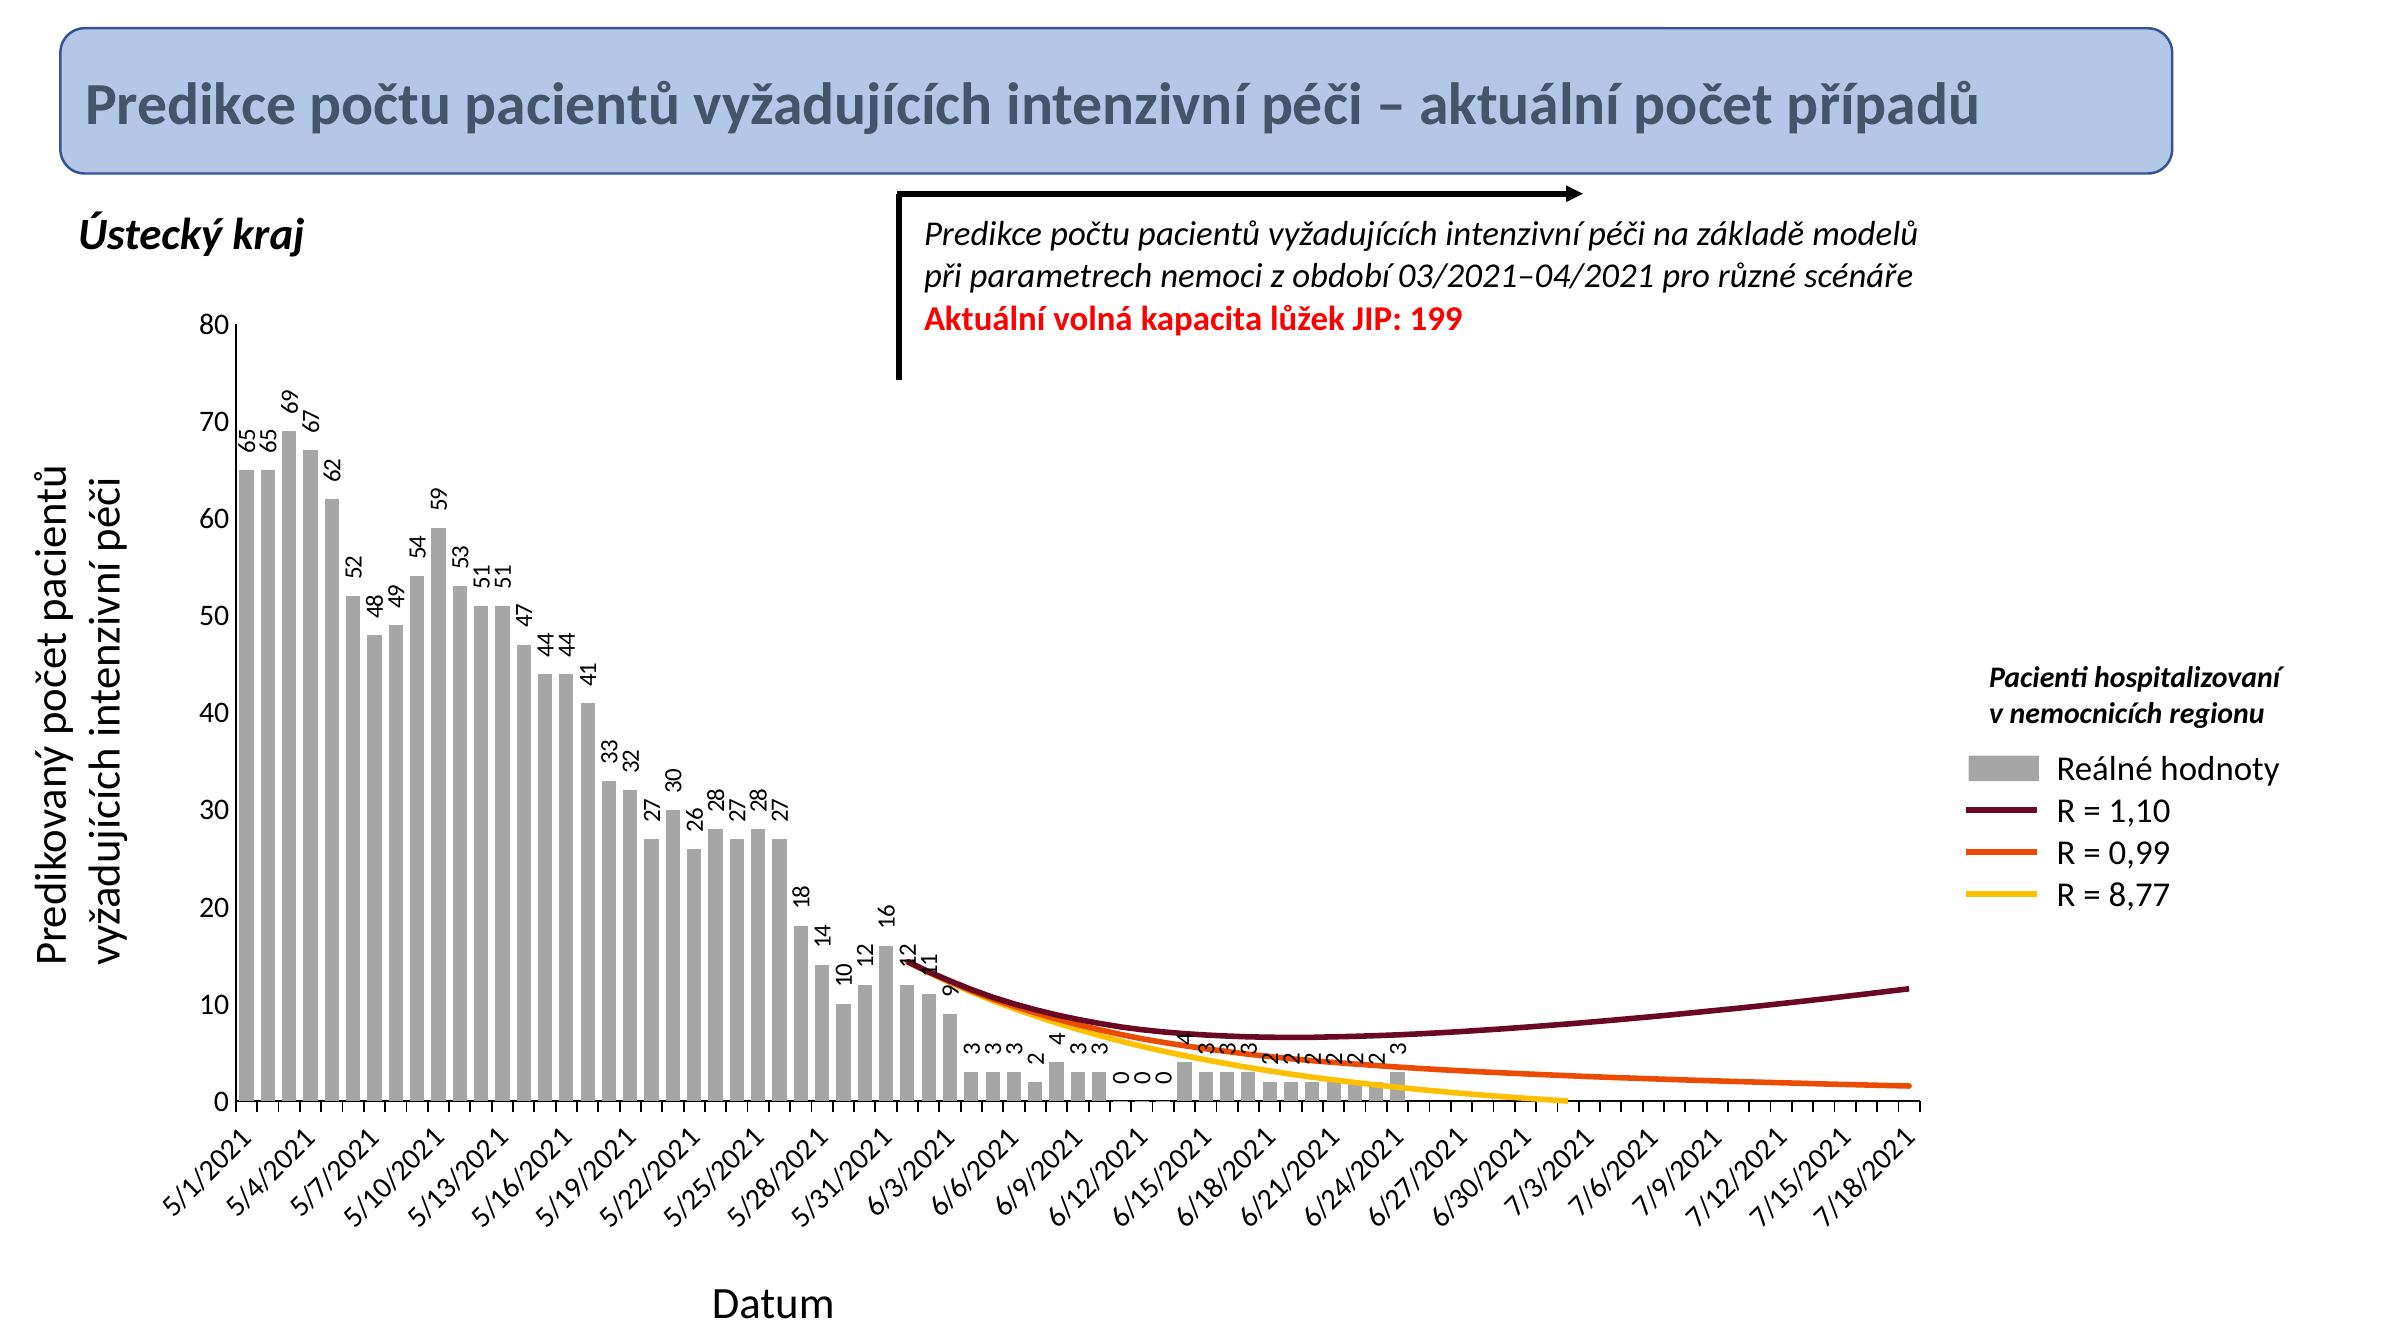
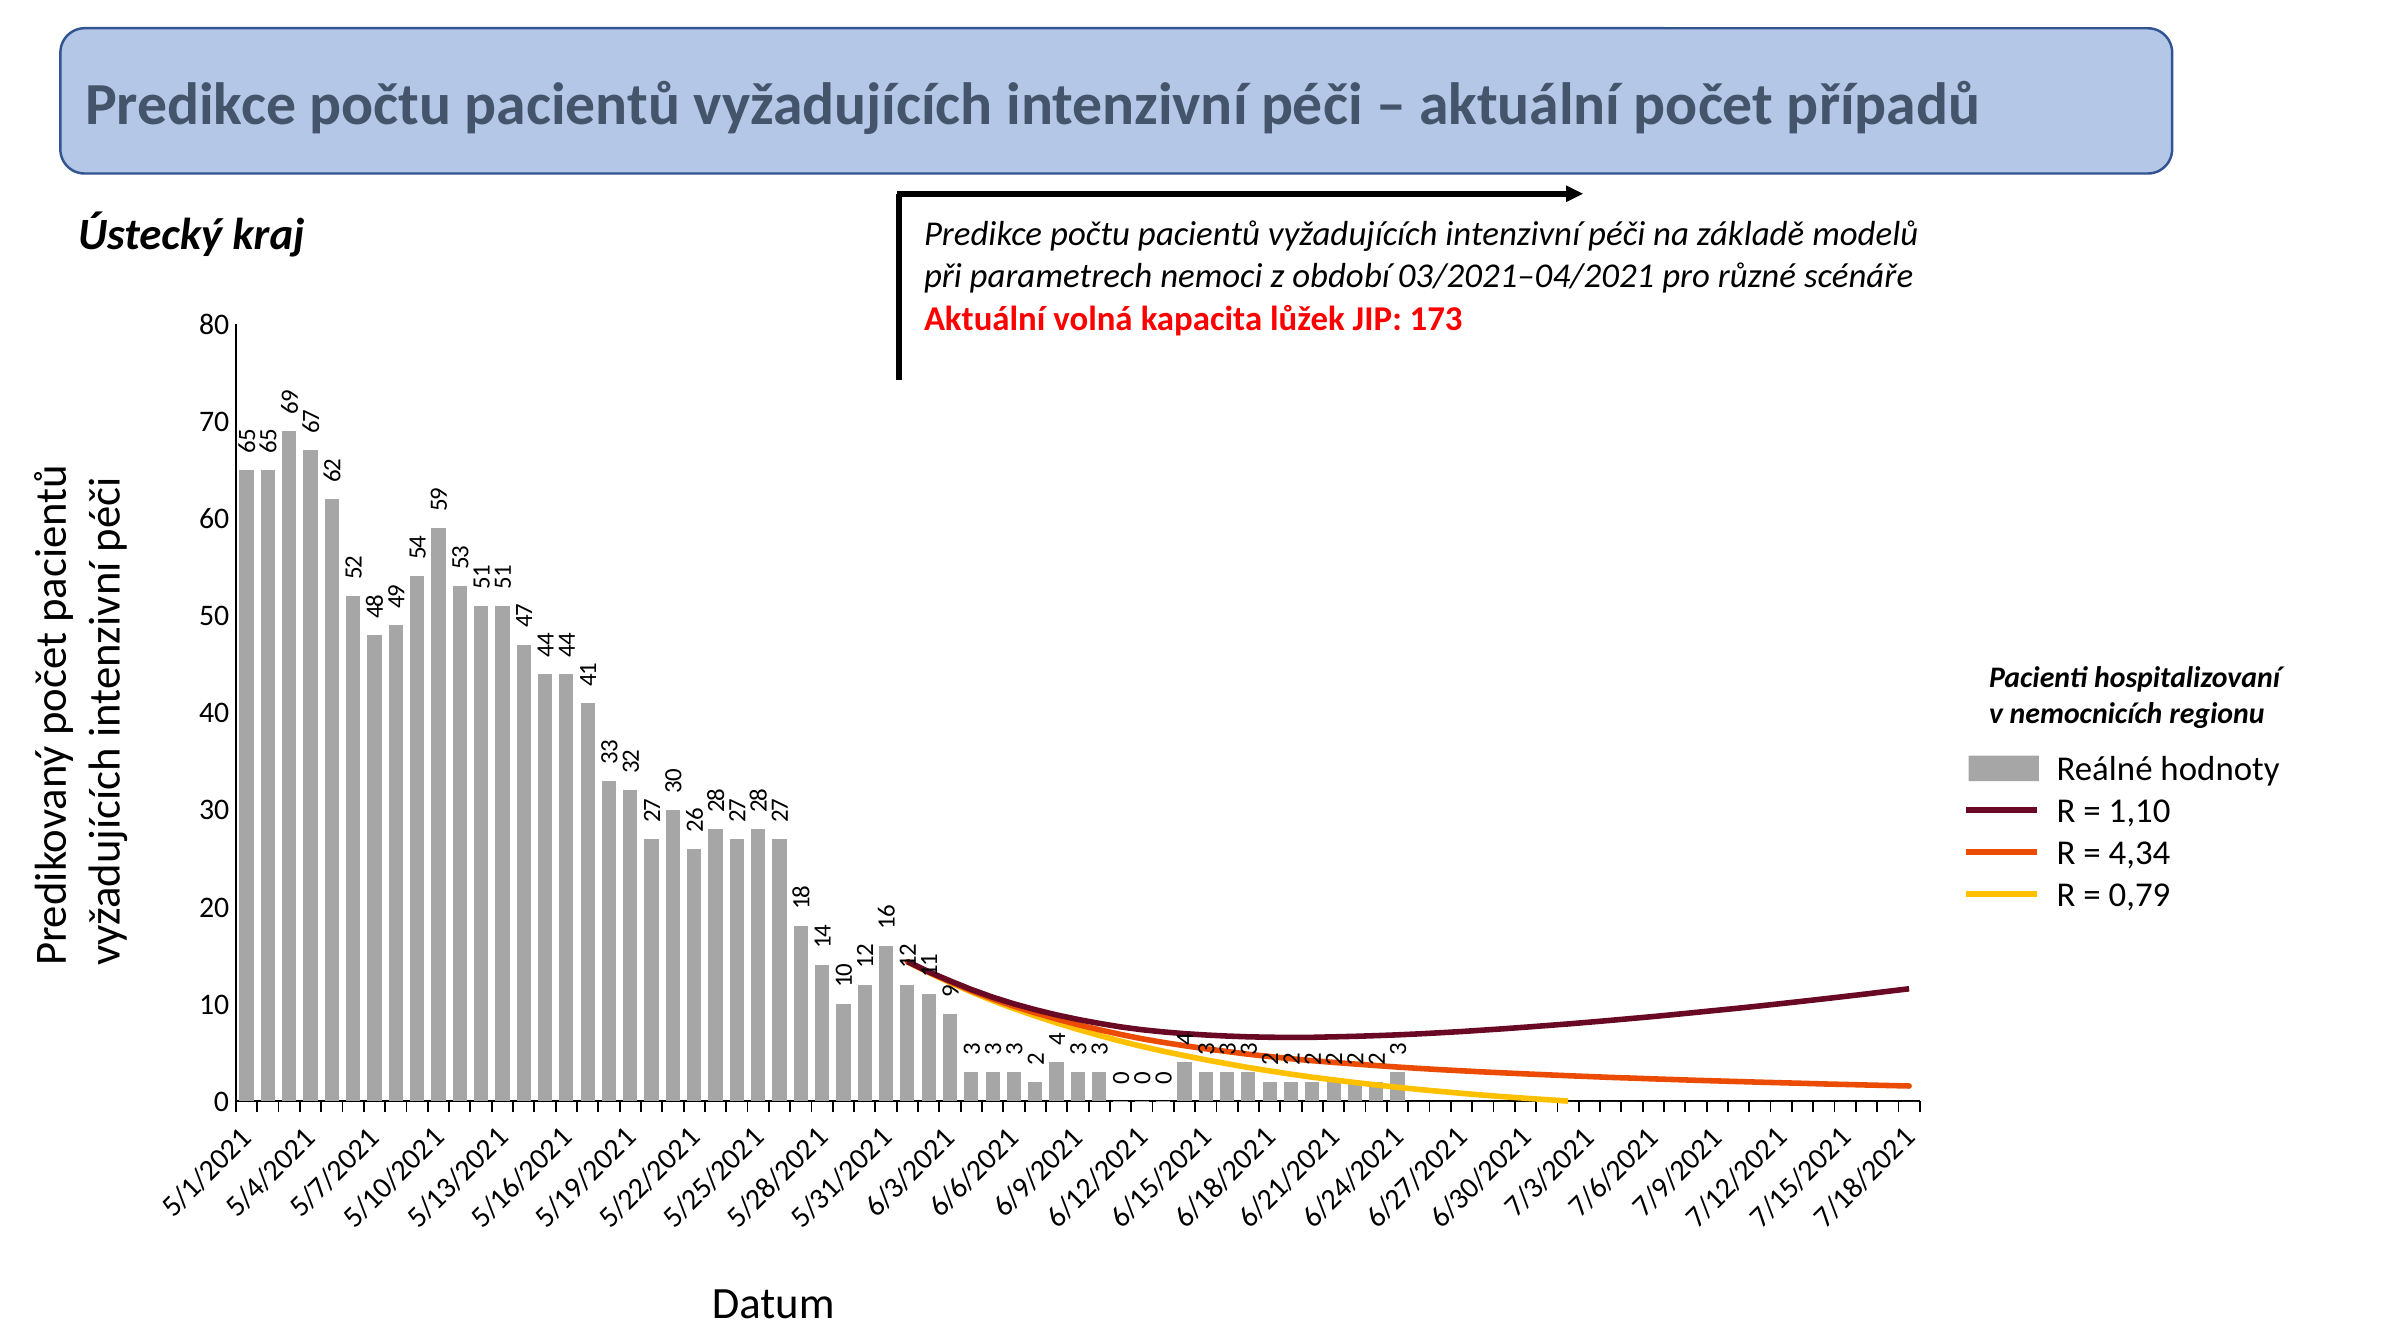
199: 199 -> 173
0,99: 0,99 -> 4,34
8,77: 8,77 -> 0,79
